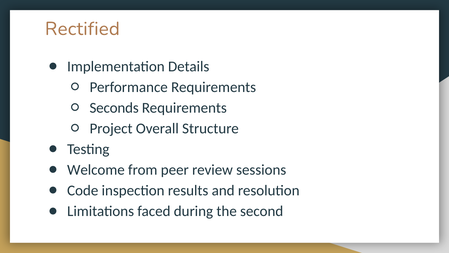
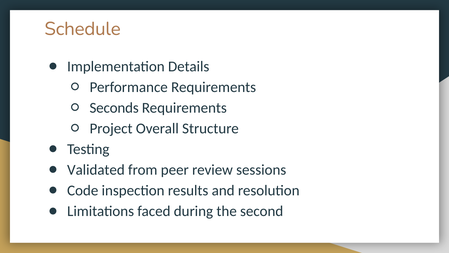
Rectified: Rectified -> Schedule
Welcome: Welcome -> Validated
